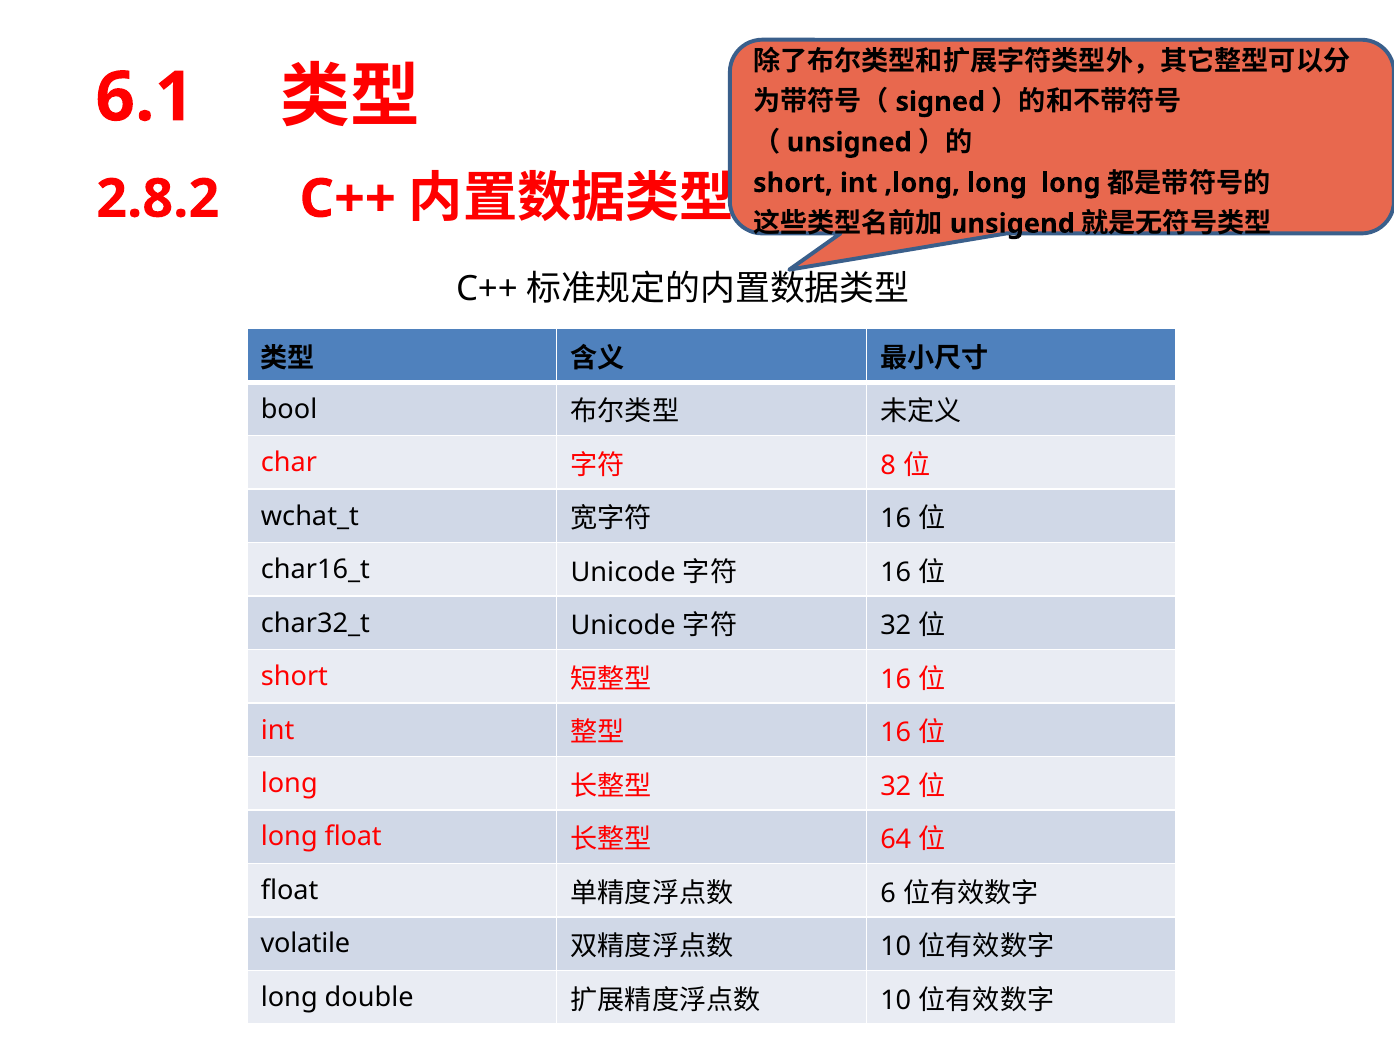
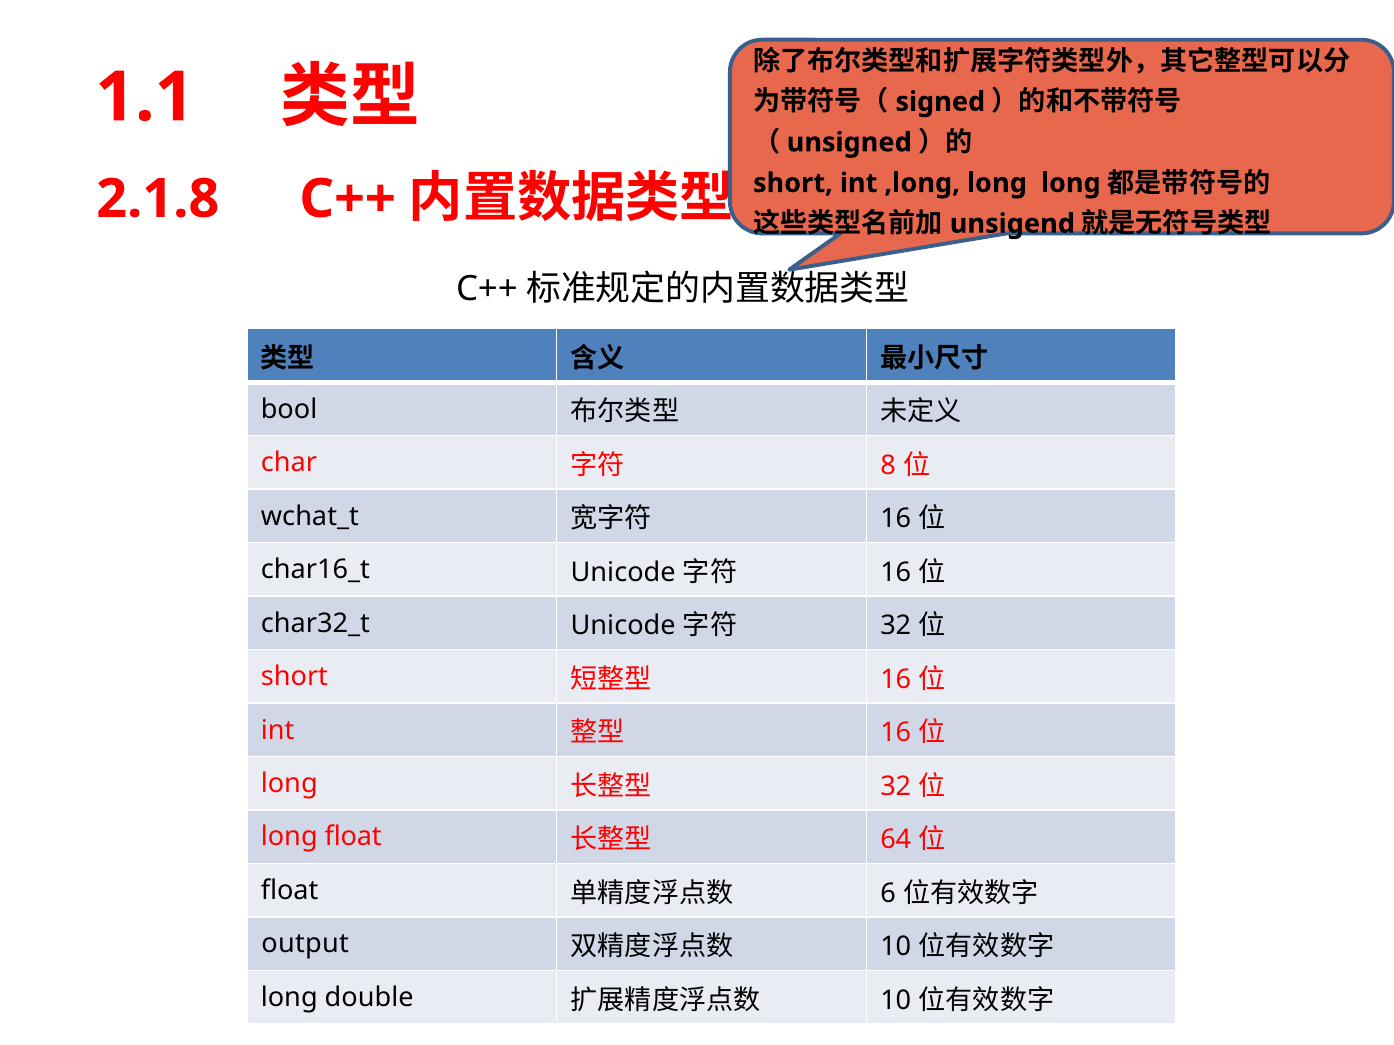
6.1: 6.1 -> 1.1
2.8.2: 2.8.2 -> 2.1.8
volatile: volatile -> output
